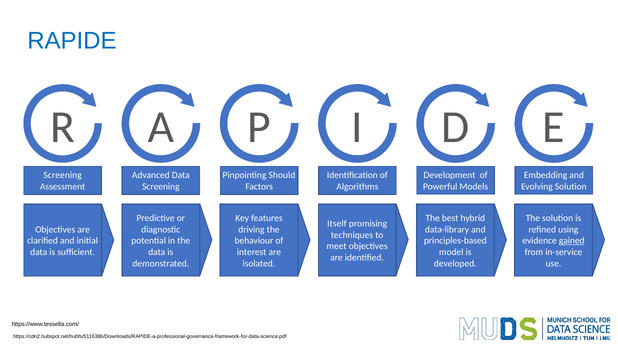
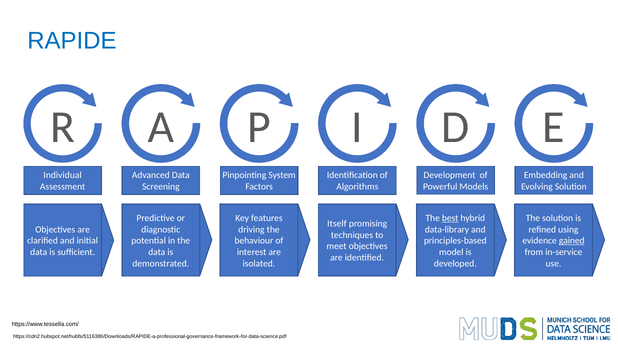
Should: Should -> System
Screening at (63, 175): Screening -> Individual
best underline: none -> present
